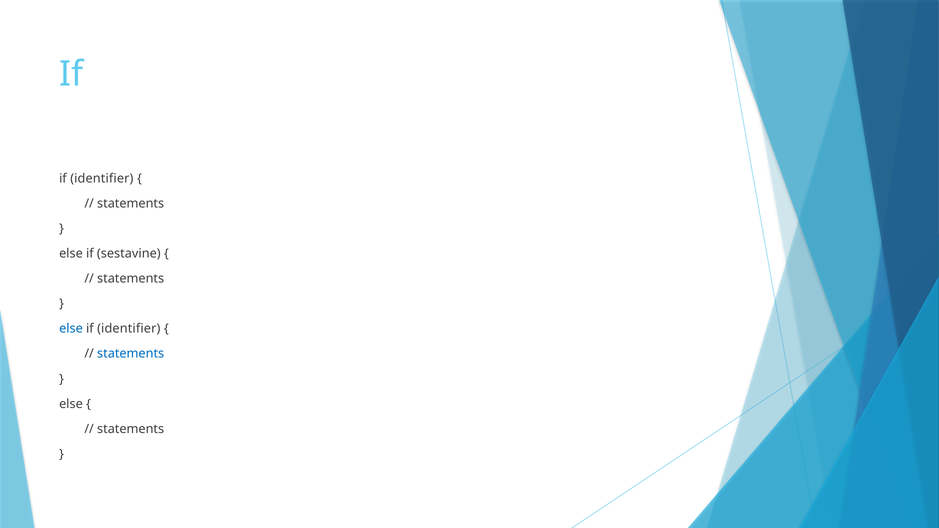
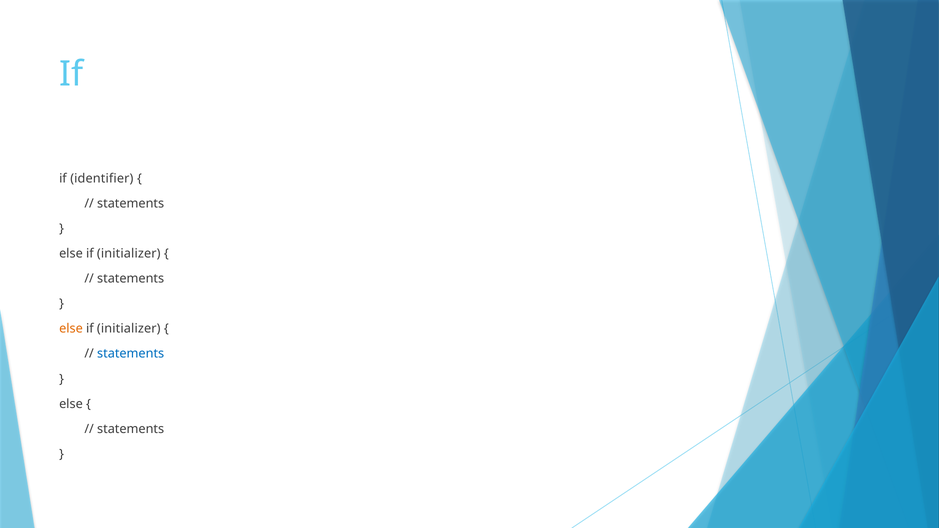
sestavine at (129, 254): sestavine -> initializer
else at (71, 329) colour: blue -> orange
identifier at (129, 329): identifier -> initializer
